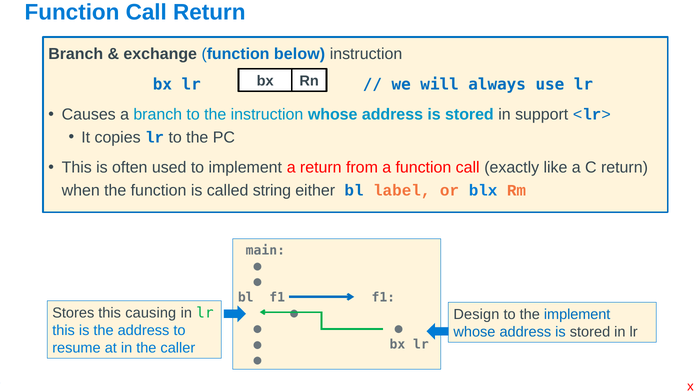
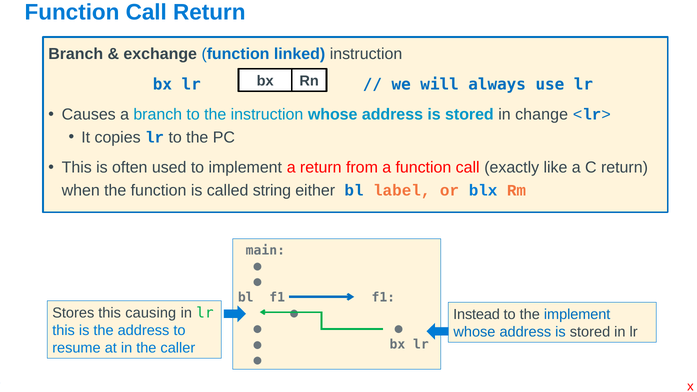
below: below -> linked
support: support -> change
Design: Design -> Instead
